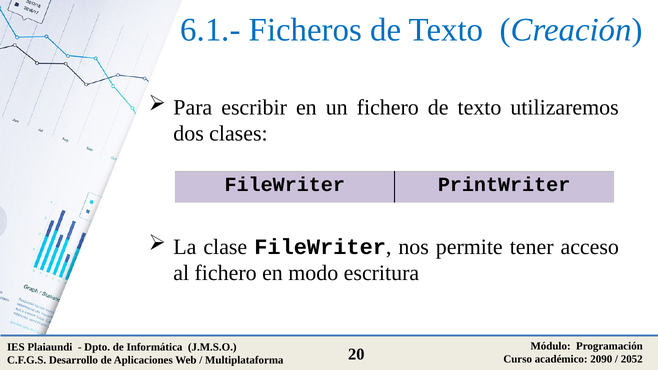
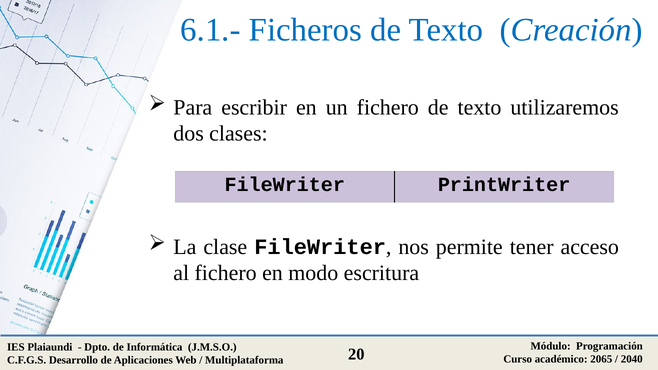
2090: 2090 -> 2065
2052: 2052 -> 2040
